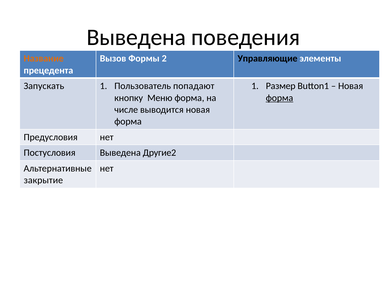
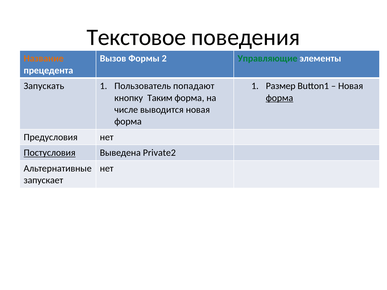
Выведена at (136, 37): Выведена -> Текстовое
Управляющие colour: black -> green
Меню: Меню -> Таким
Постусловия underline: none -> present
Другие2: Другие2 -> Private2
закрытие: закрытие -> запускает
